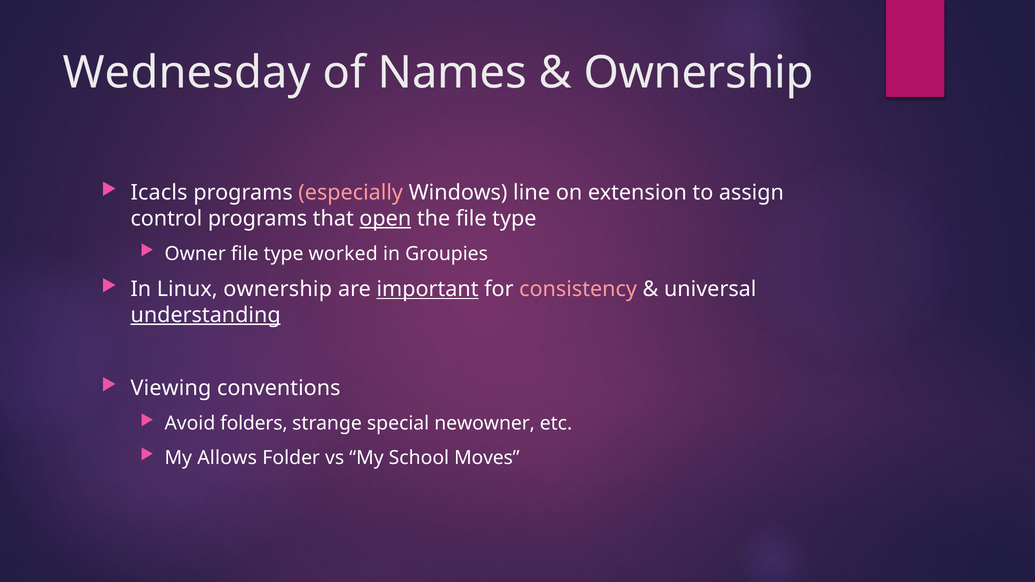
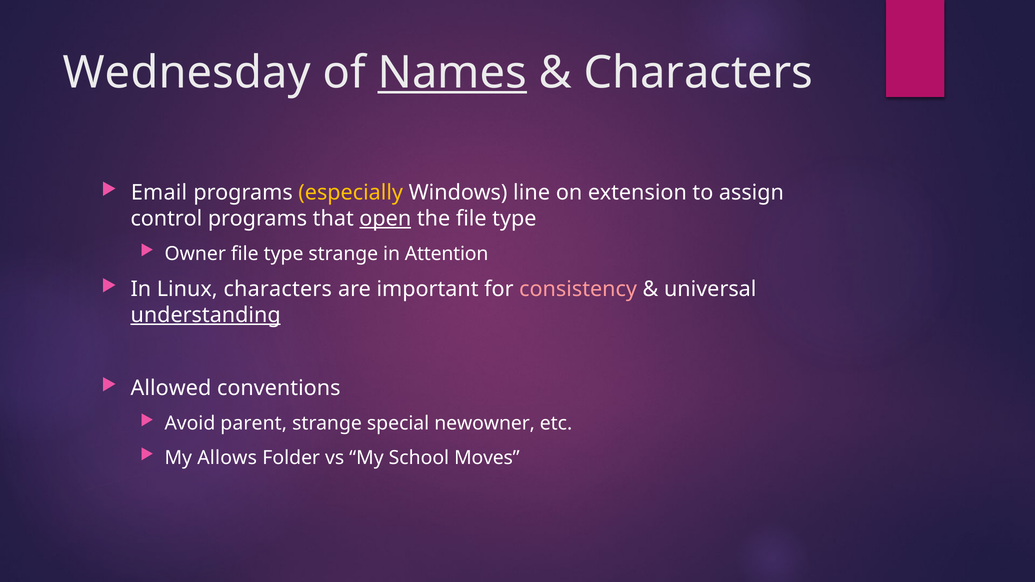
Names underline: none -> present
Ownership at (699, 73): Ownership -> Characters
Icacls: Icacls -> Email
especially colour: pink -> yellow
type worked: worked -> strange
Groupies: Groupies -> Attention
Linux ownership: ownership -> characters
important underline: present -> none
Viewing: Viewing -> Allowed
folders: folders -> parent
